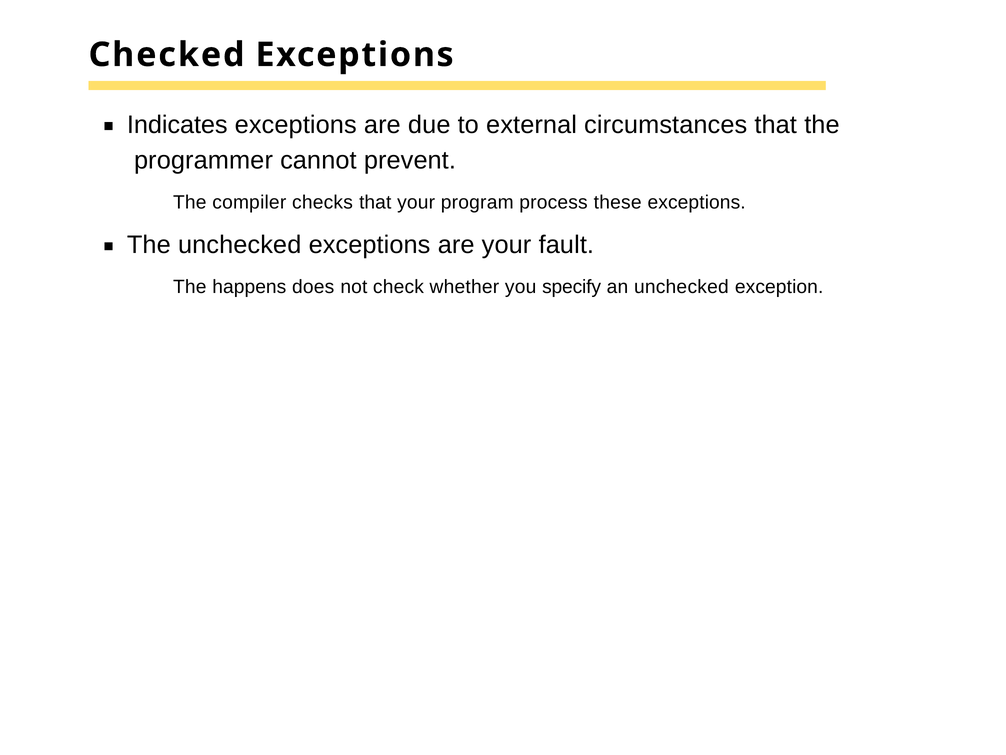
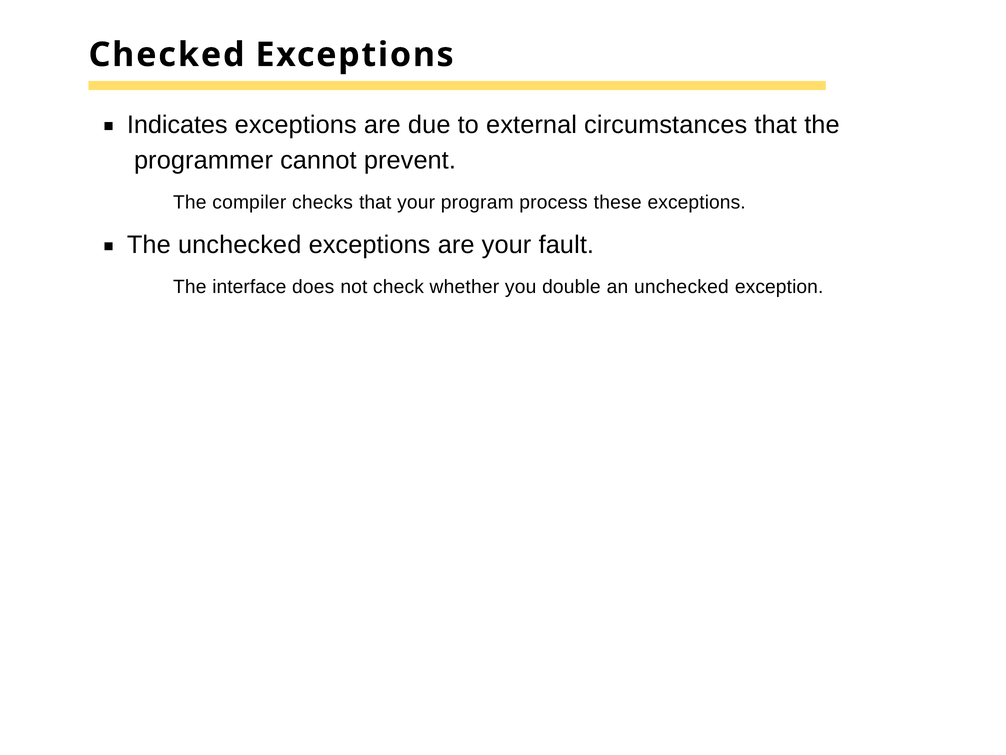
happens: happens -> interface
specify: specify -> double
